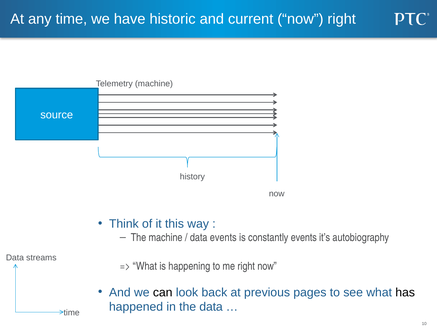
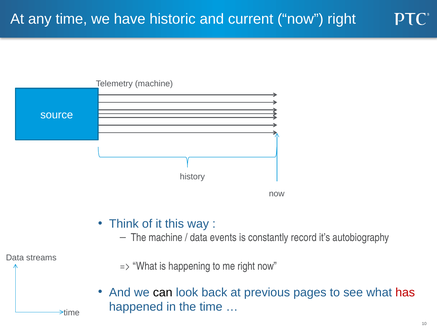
constantly events: events -> record
has colour: black -> red
the data: data -> time
